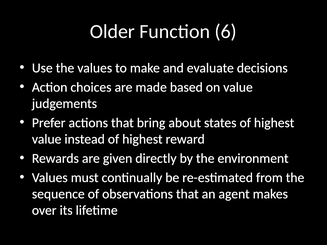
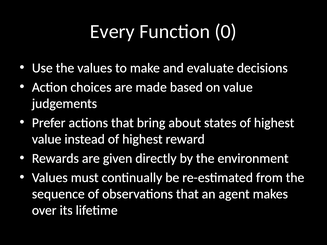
Older: Older -> Every
6: 6 -> 0
